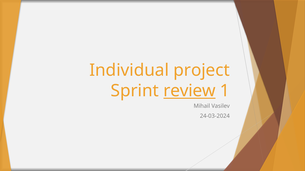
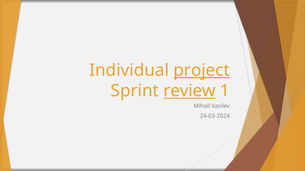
project underline: none -> present
